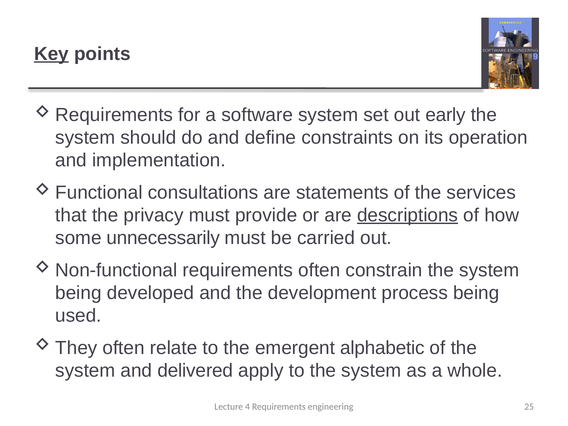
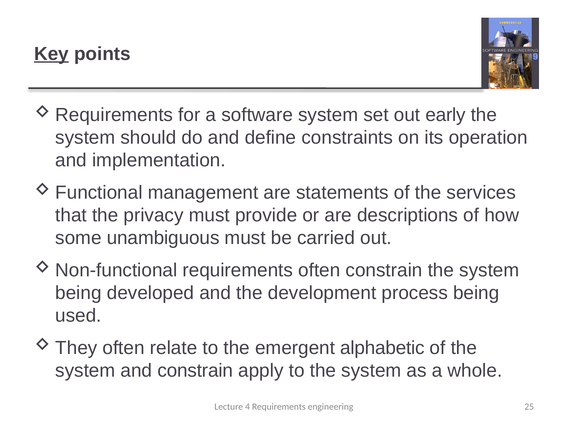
consultations: consultations -> management
descriptions underline: present -> none
unnecessarily: unnecessarily -> unambiguous
and delivered: delivered -> constrain
